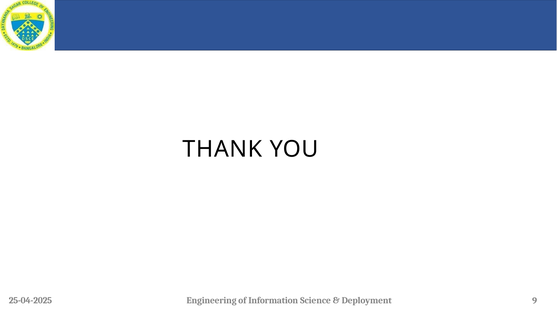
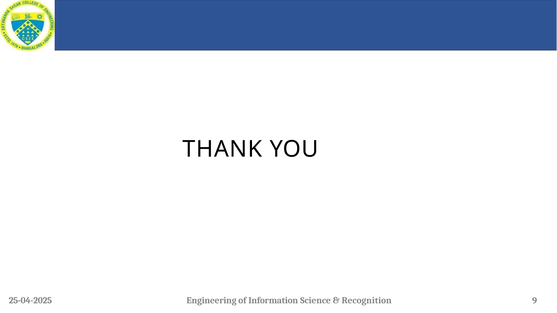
Deployment: Deployment -> Recognition
